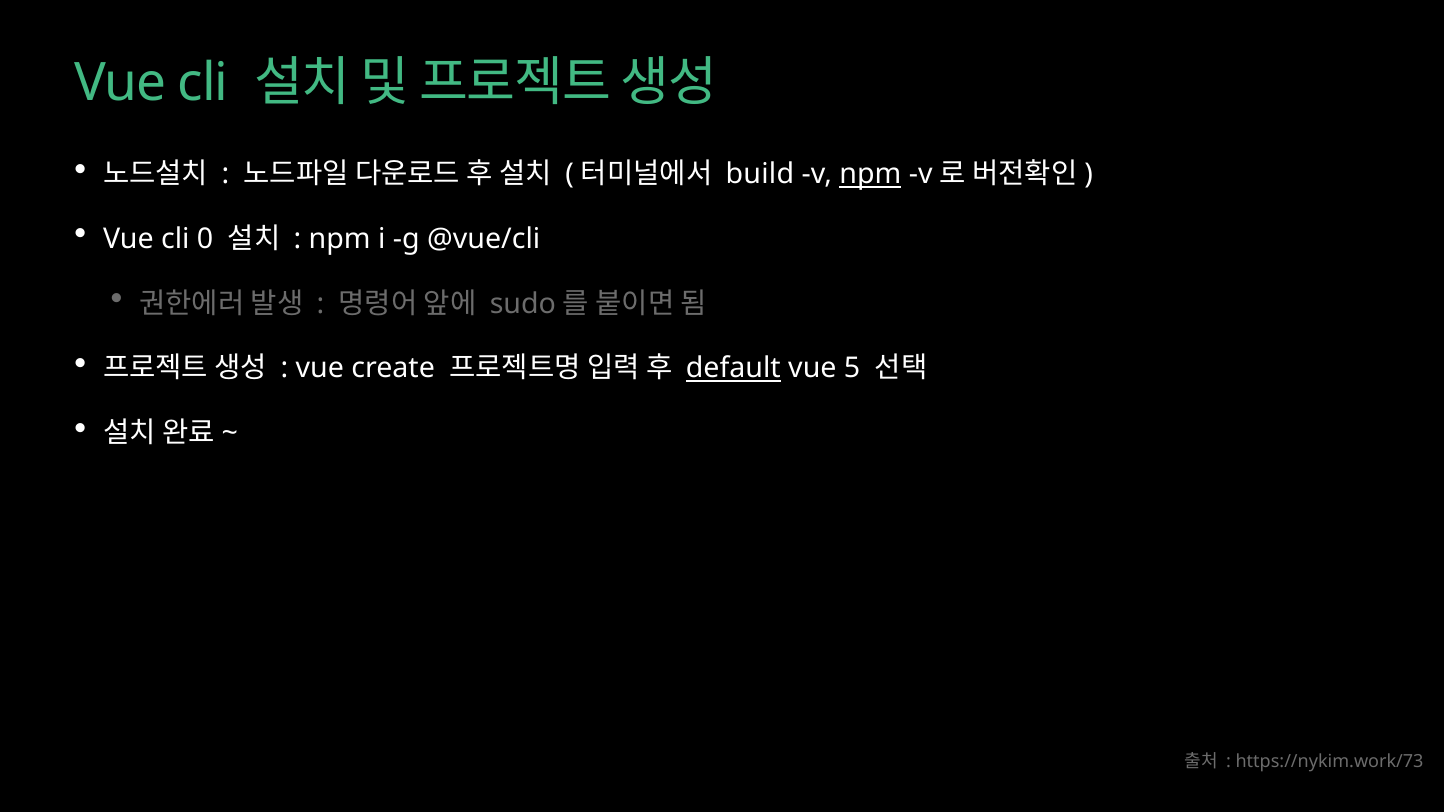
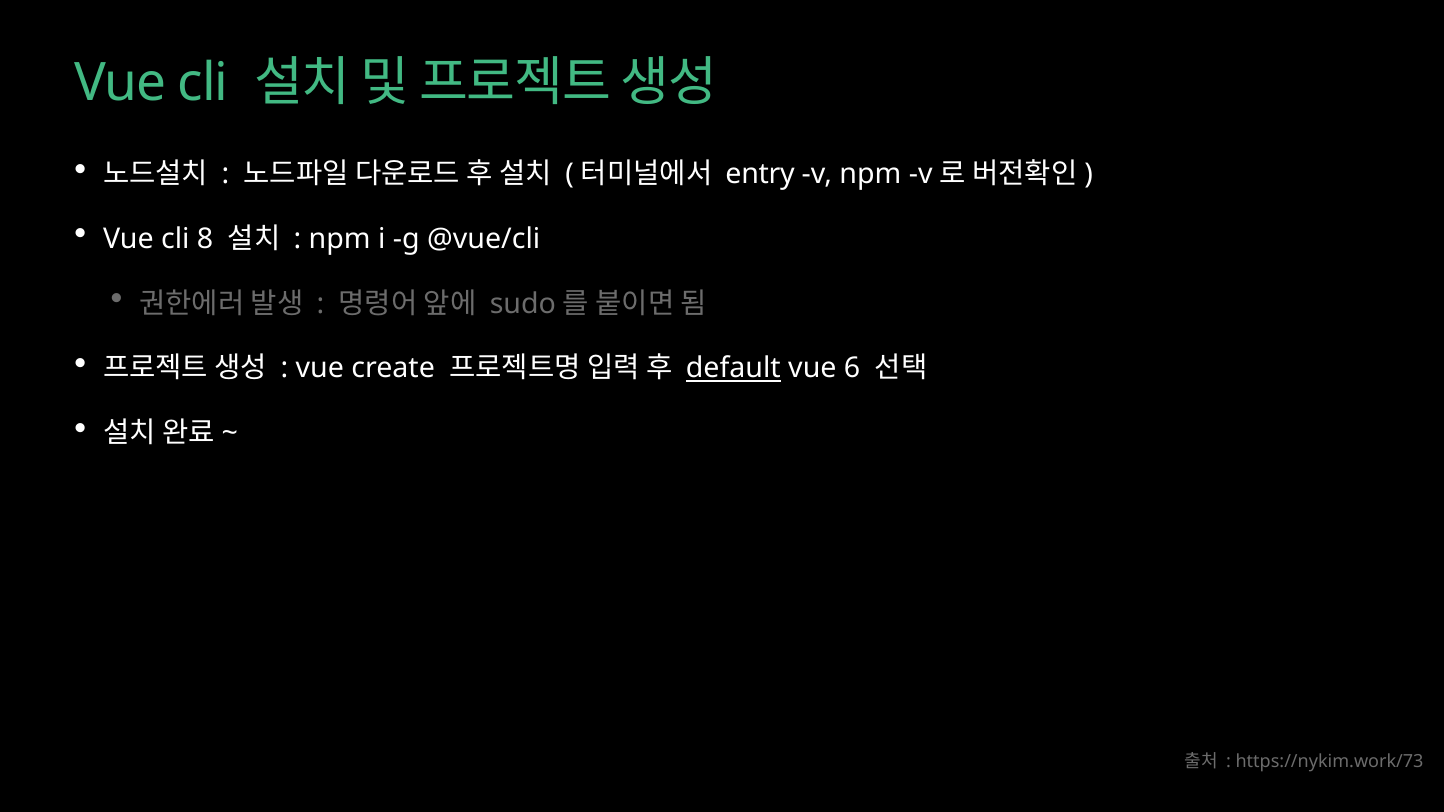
build: build -> entry
npm at (870, 174) underline: present -> none
0: 0 -> 8
5: 5 -> 6
